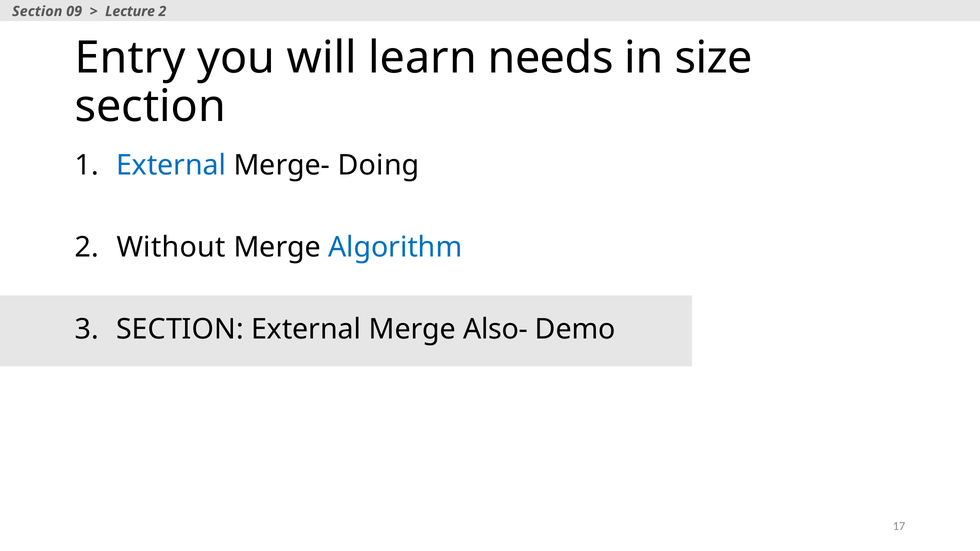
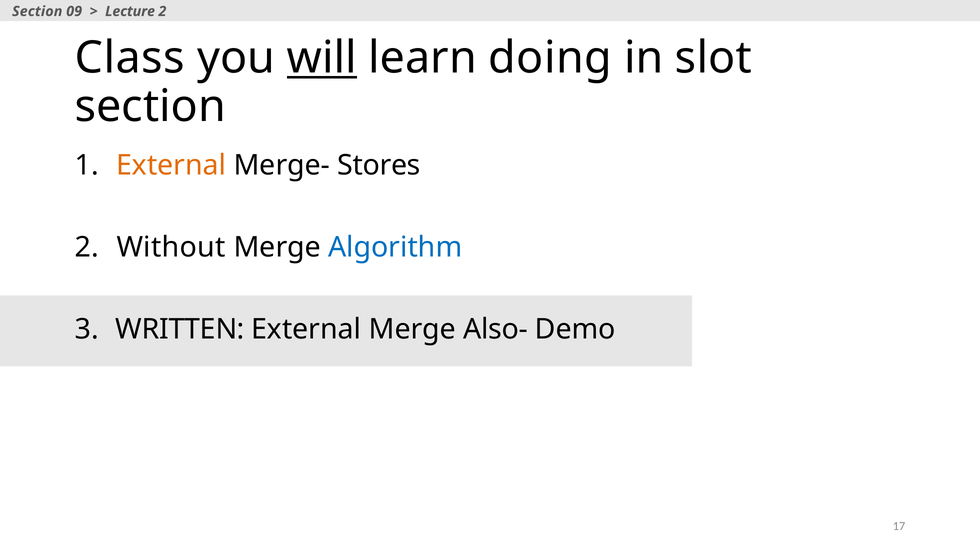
Entry: Entry -> Class
will underline: none -> present
needs: needs -> doing
size: size -> slot
External at (171, 166) colour: blue -> orange
Doing: Doing -> Stores
SECTION at (180, 330): SECTION -> WRITTEN
